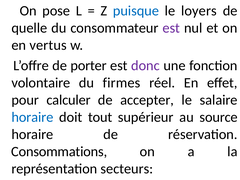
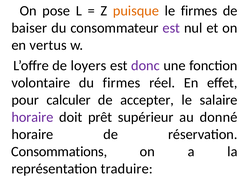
puisque colour: blue -> orange
le loyers: loyers -> firmes
quelle: quelle -> baiser
porter: porter -> loyers
horaire at (32, 117) colour: blue -> purple
tout: tout -> prêt
source: source -> donné
secteurs: secteurs -> traduire
